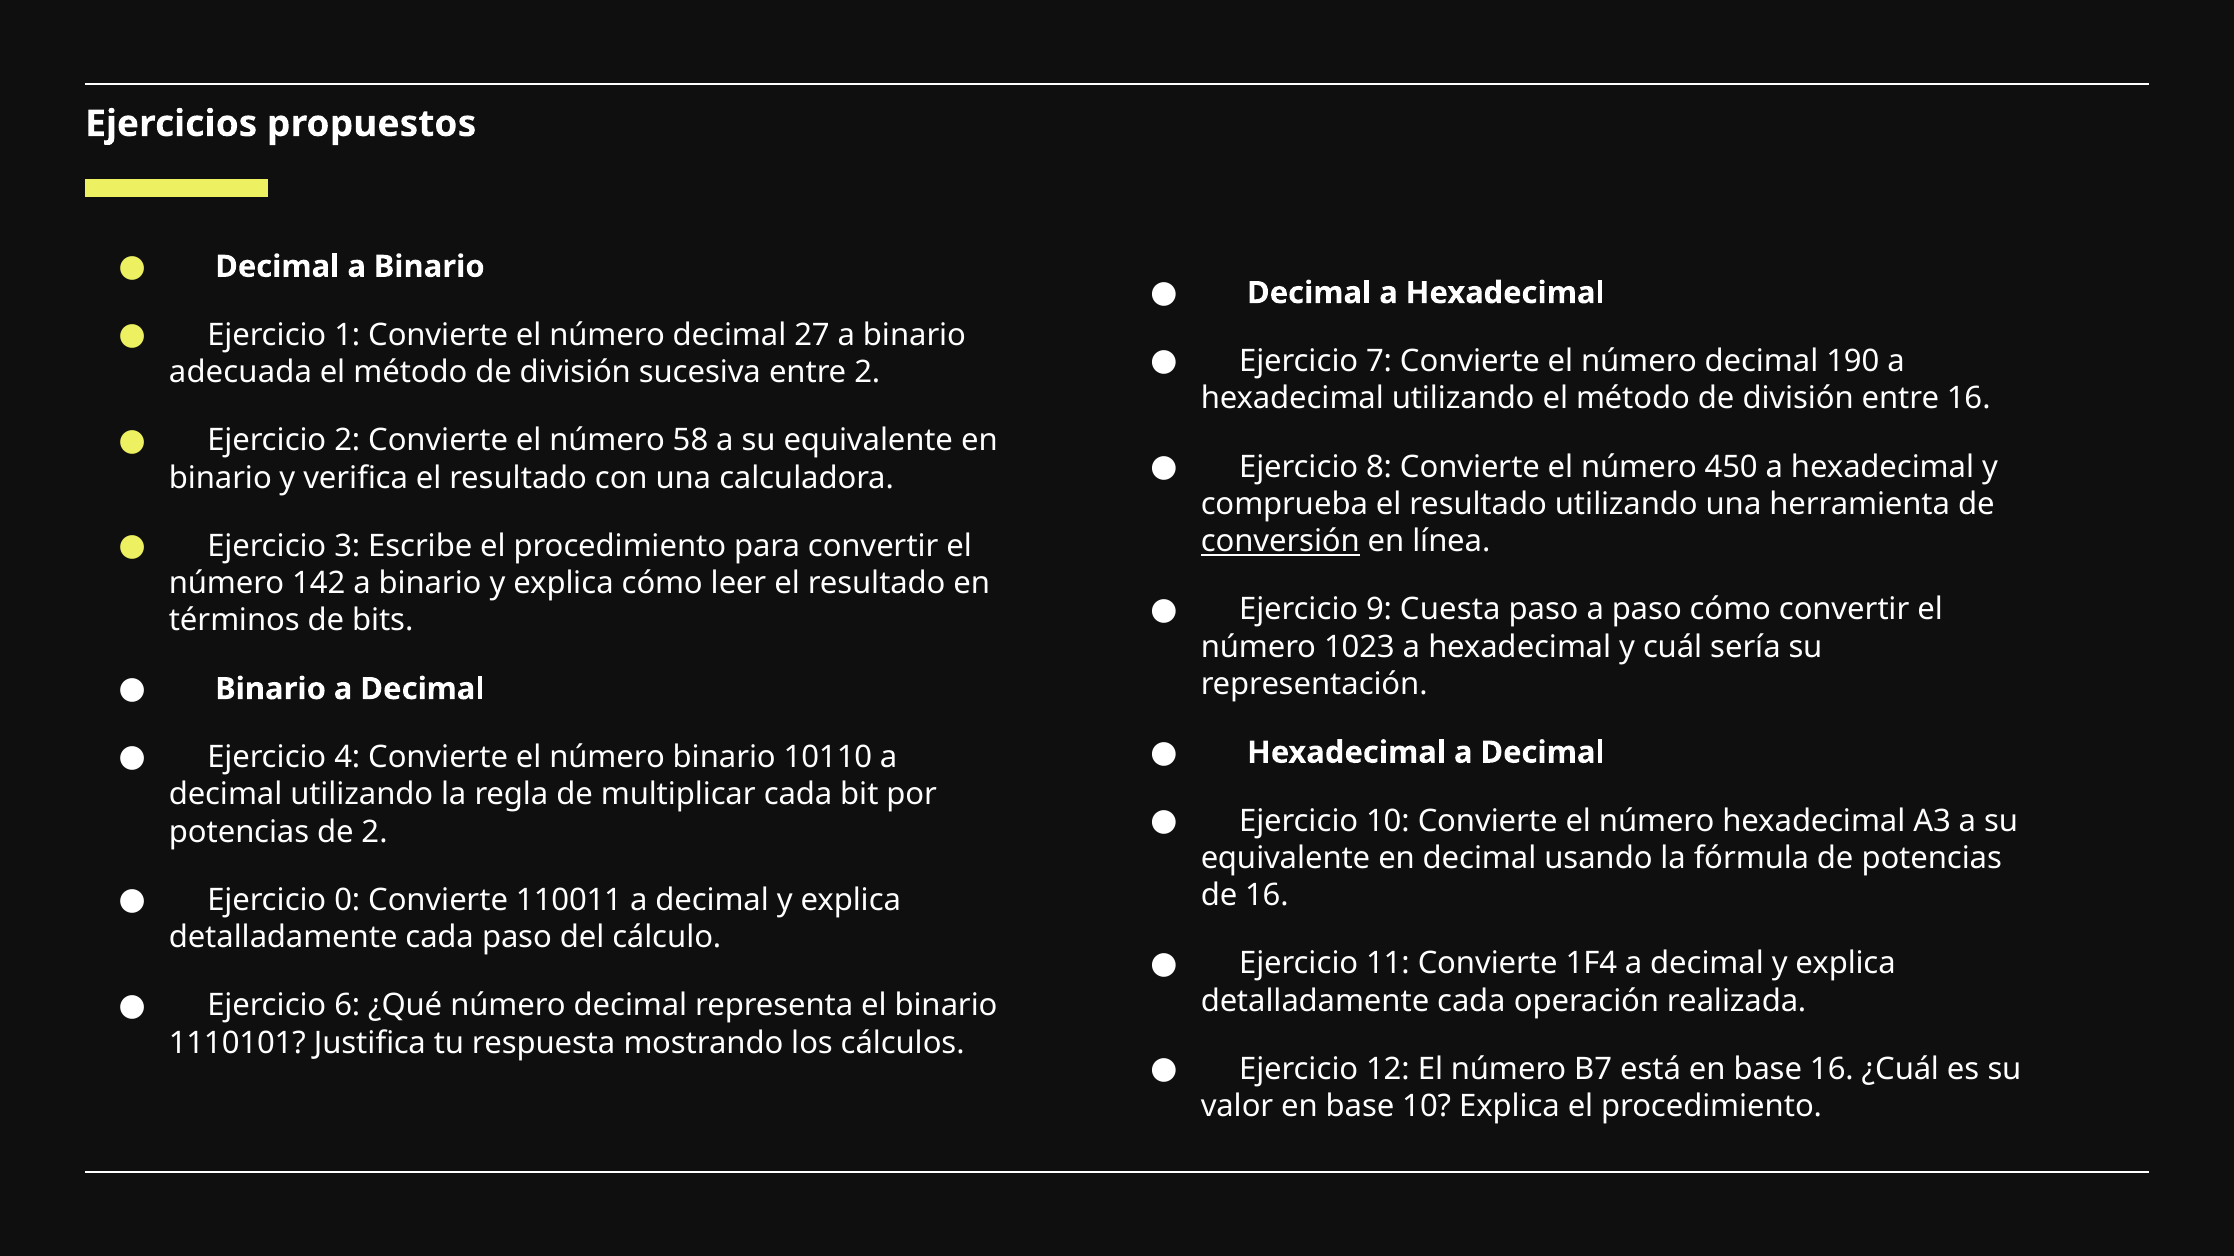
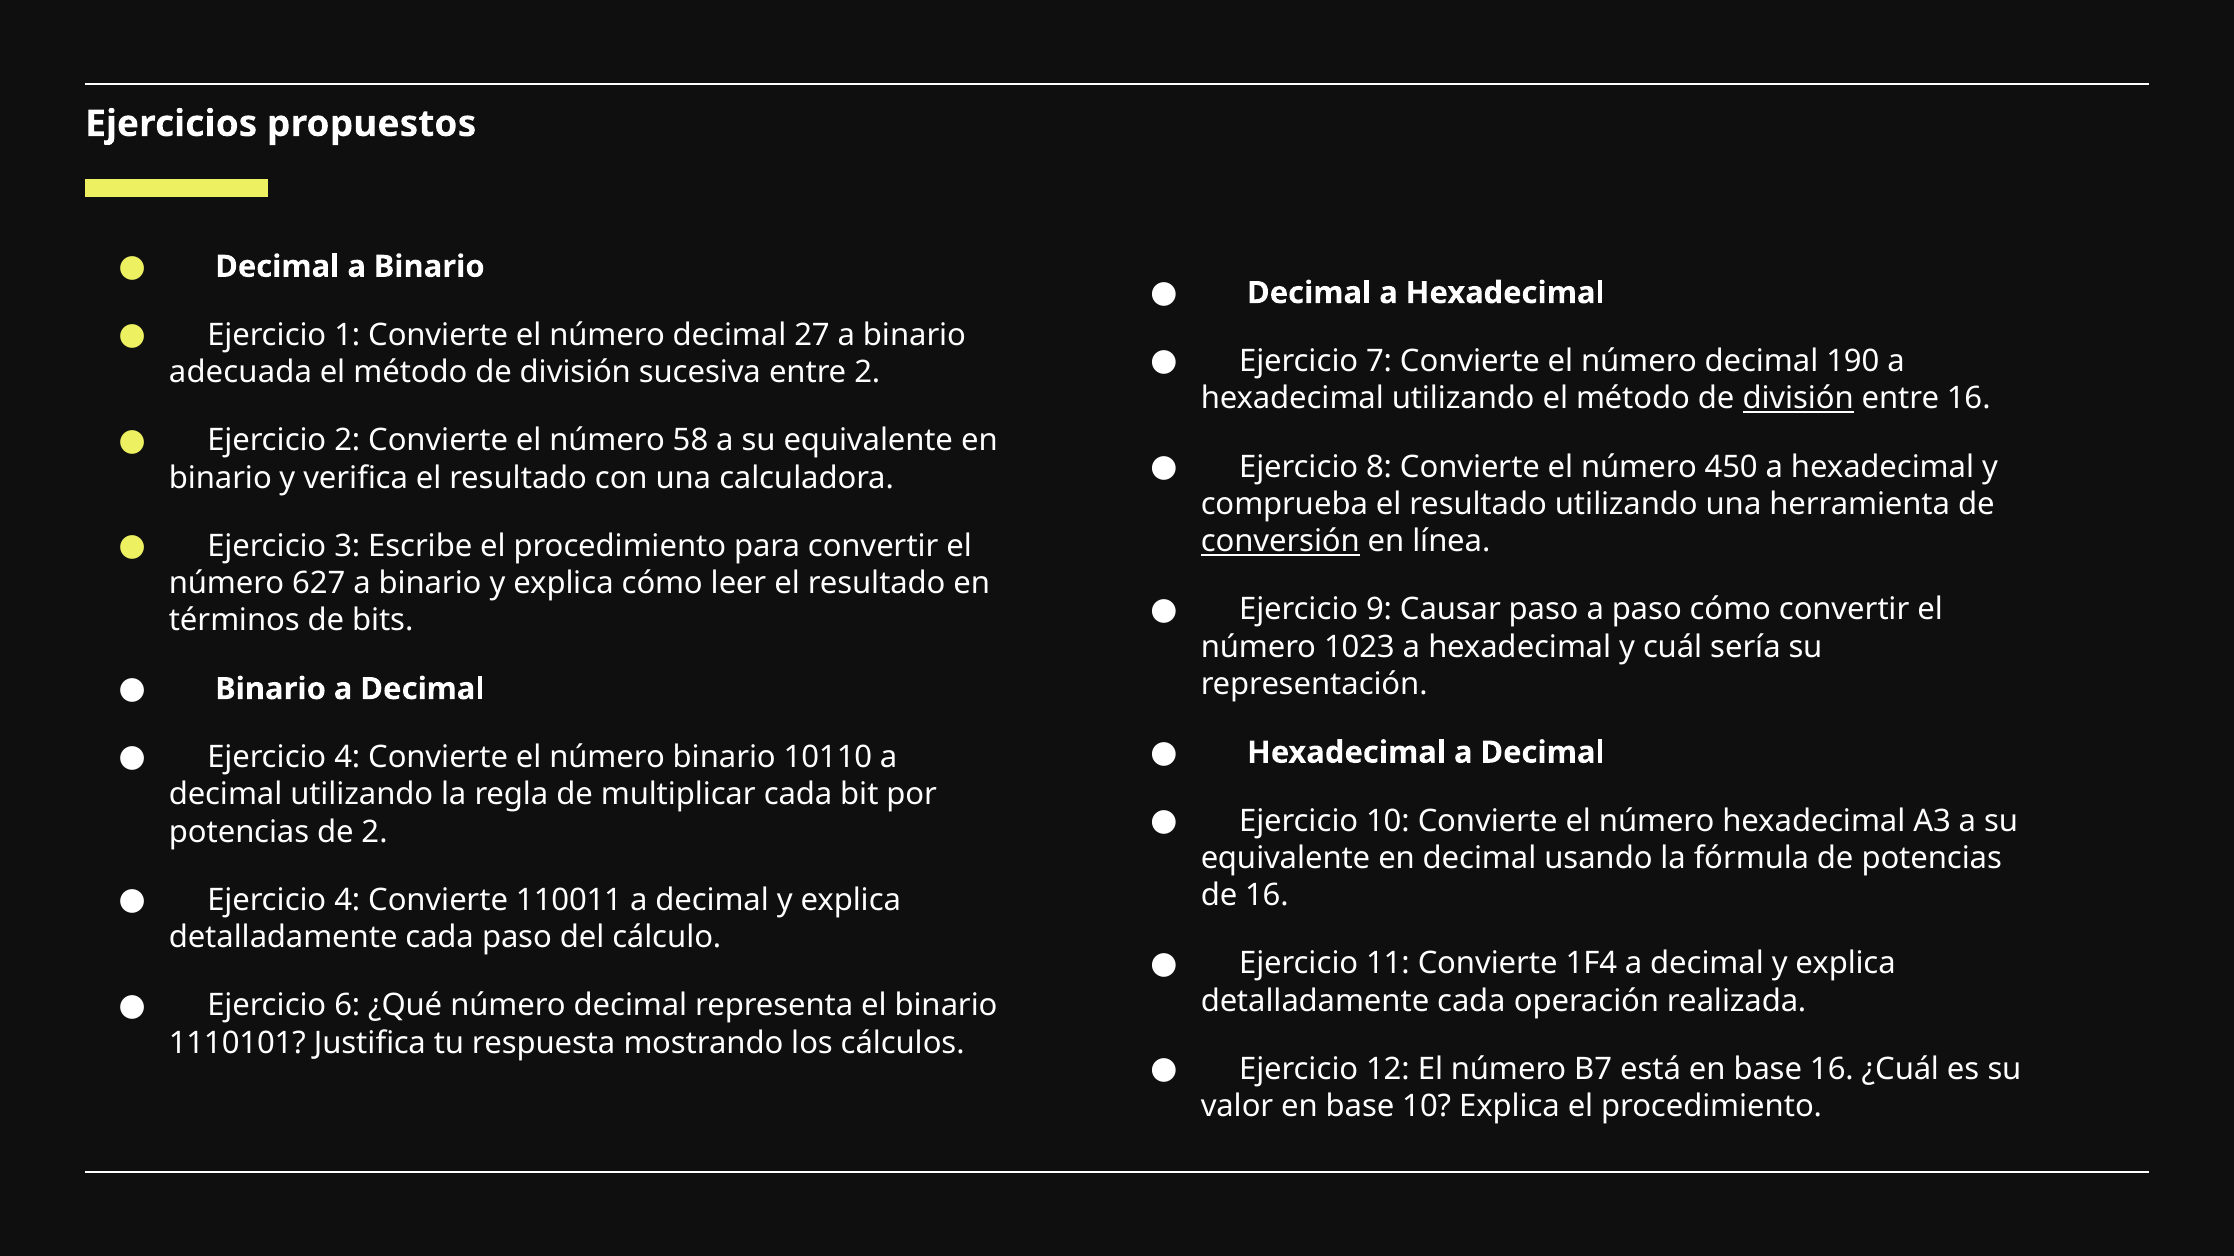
división at (1798, 399) underline: none -> present
142: 142 -> 627
Cuesta: Cuesta -> Causar
0 at (347, 901): 0 -> 4
